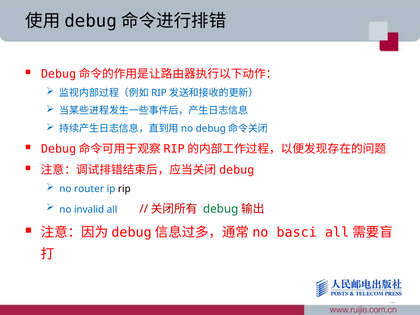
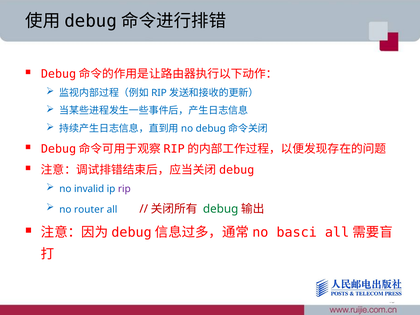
router: router -> invalid
rip colour: black -> purple
invalid: invalid -> router
